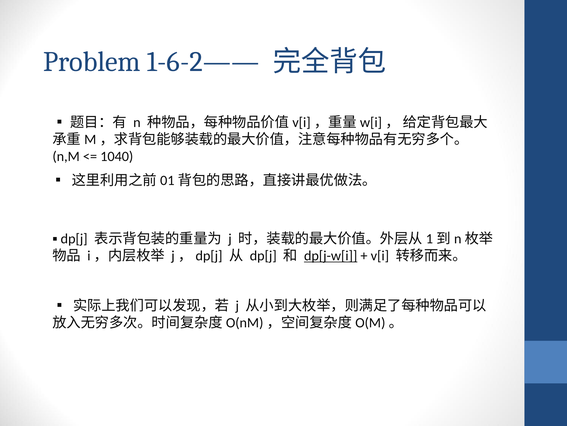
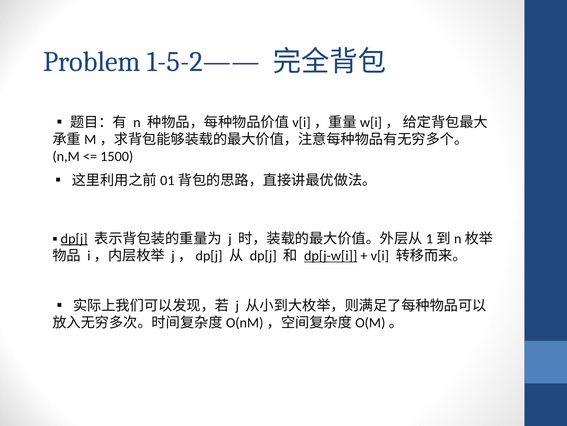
1-6-2——: 1-6-2—— -> 1-5-2——
1040: 1040 -> 1500
dp[j at (74, 238) underline: none -> present
